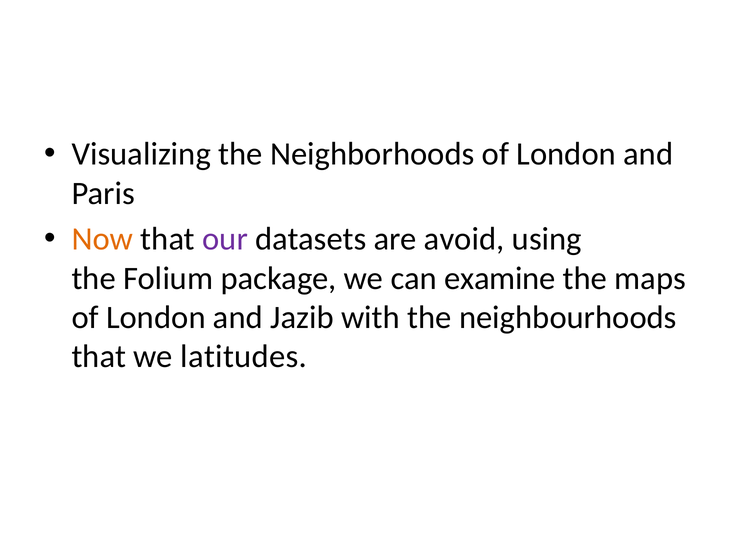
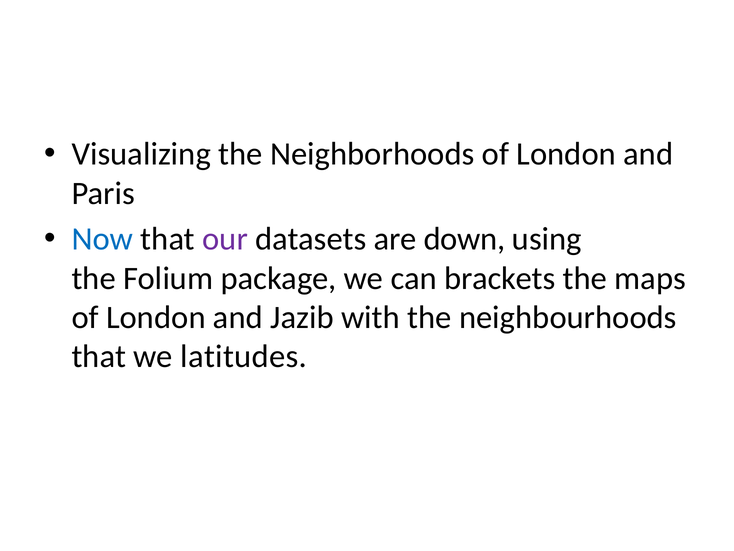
Now colour: orange -> blue
avoid: avoid -> down
examine: examine -> brackets
